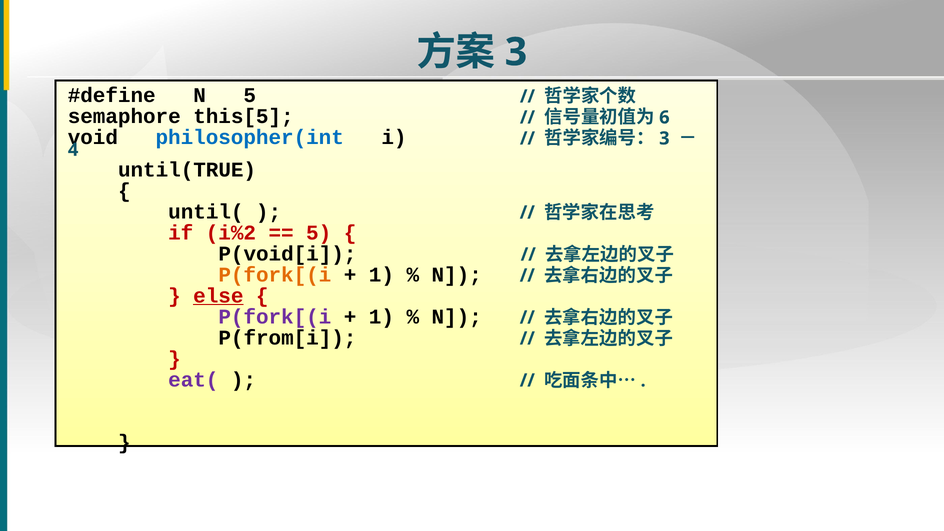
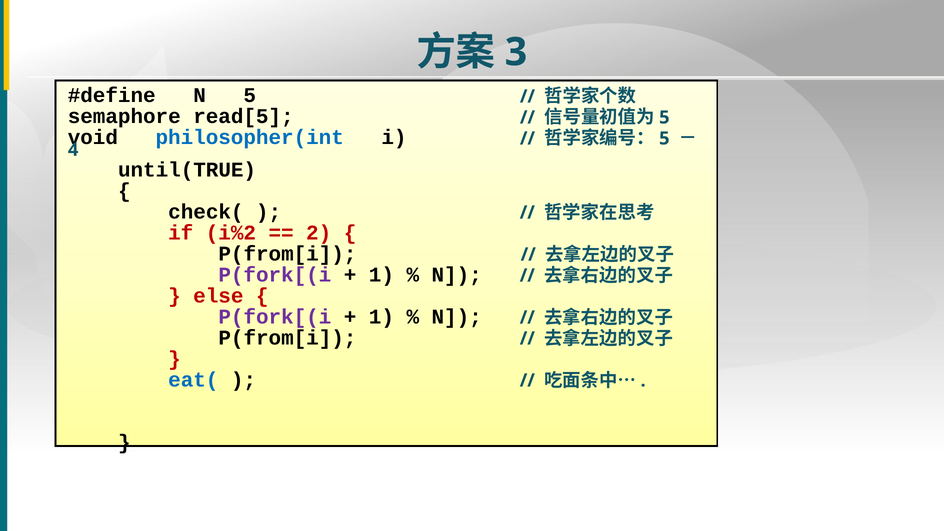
this[5: this[5 -> read[5
6 at (664, 117): 6 -> 5
3 at (664, 138): 3 -> 5
until(: until( -> check(
5 at (319, 233): 5 -> 2
P(void[i at (287, 254): P(void[i -> P(from[i
P(fork[(i at (275, 275) colour: orange -> purple
else underline: present -> none
eat( colour: purple -> blue
